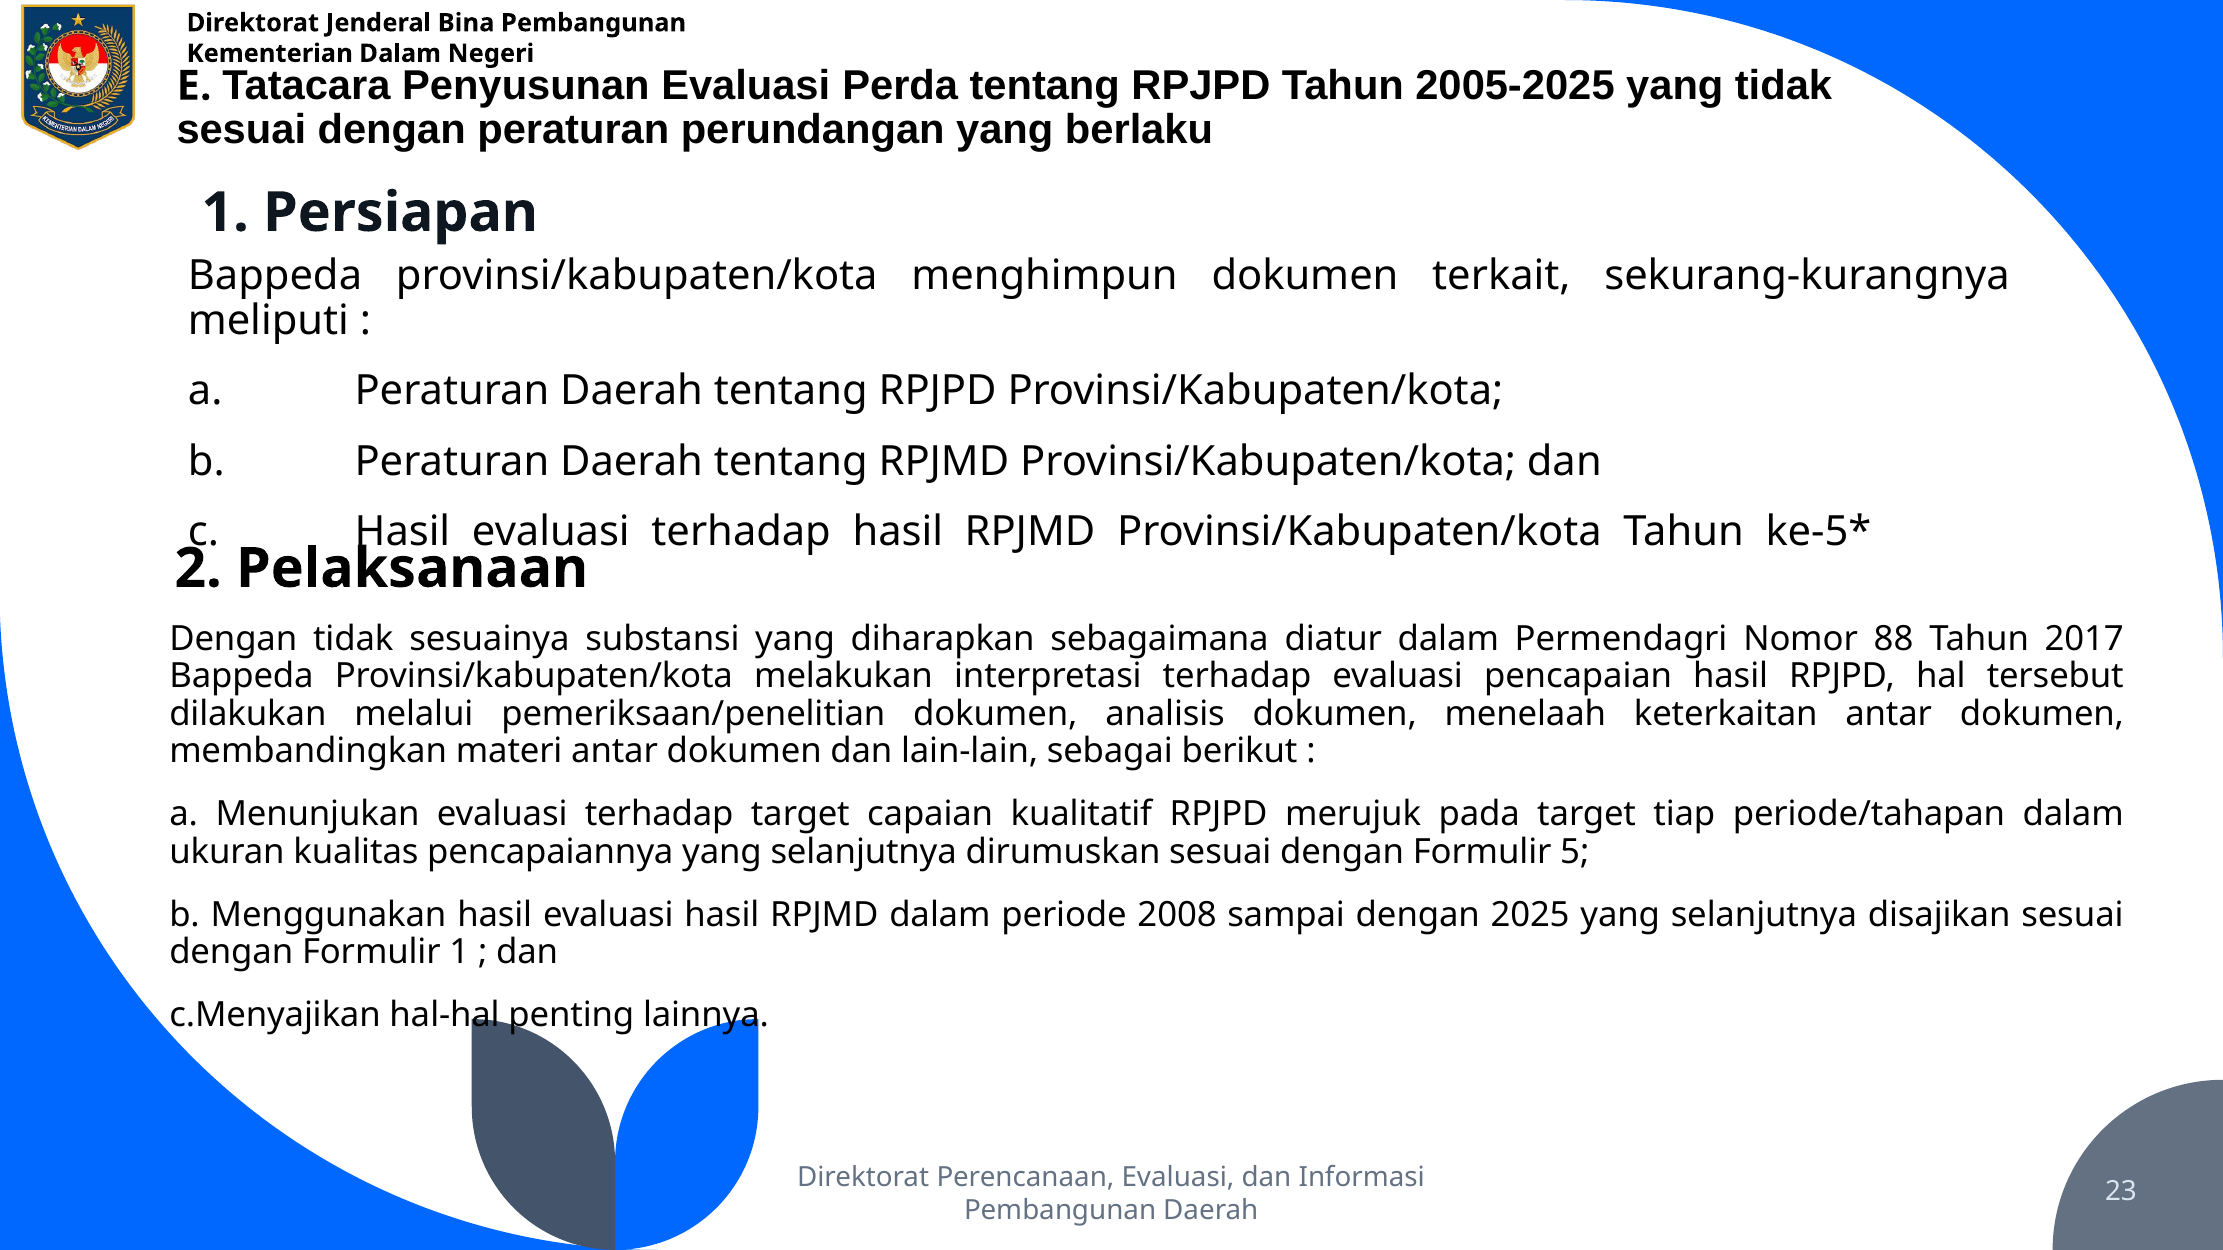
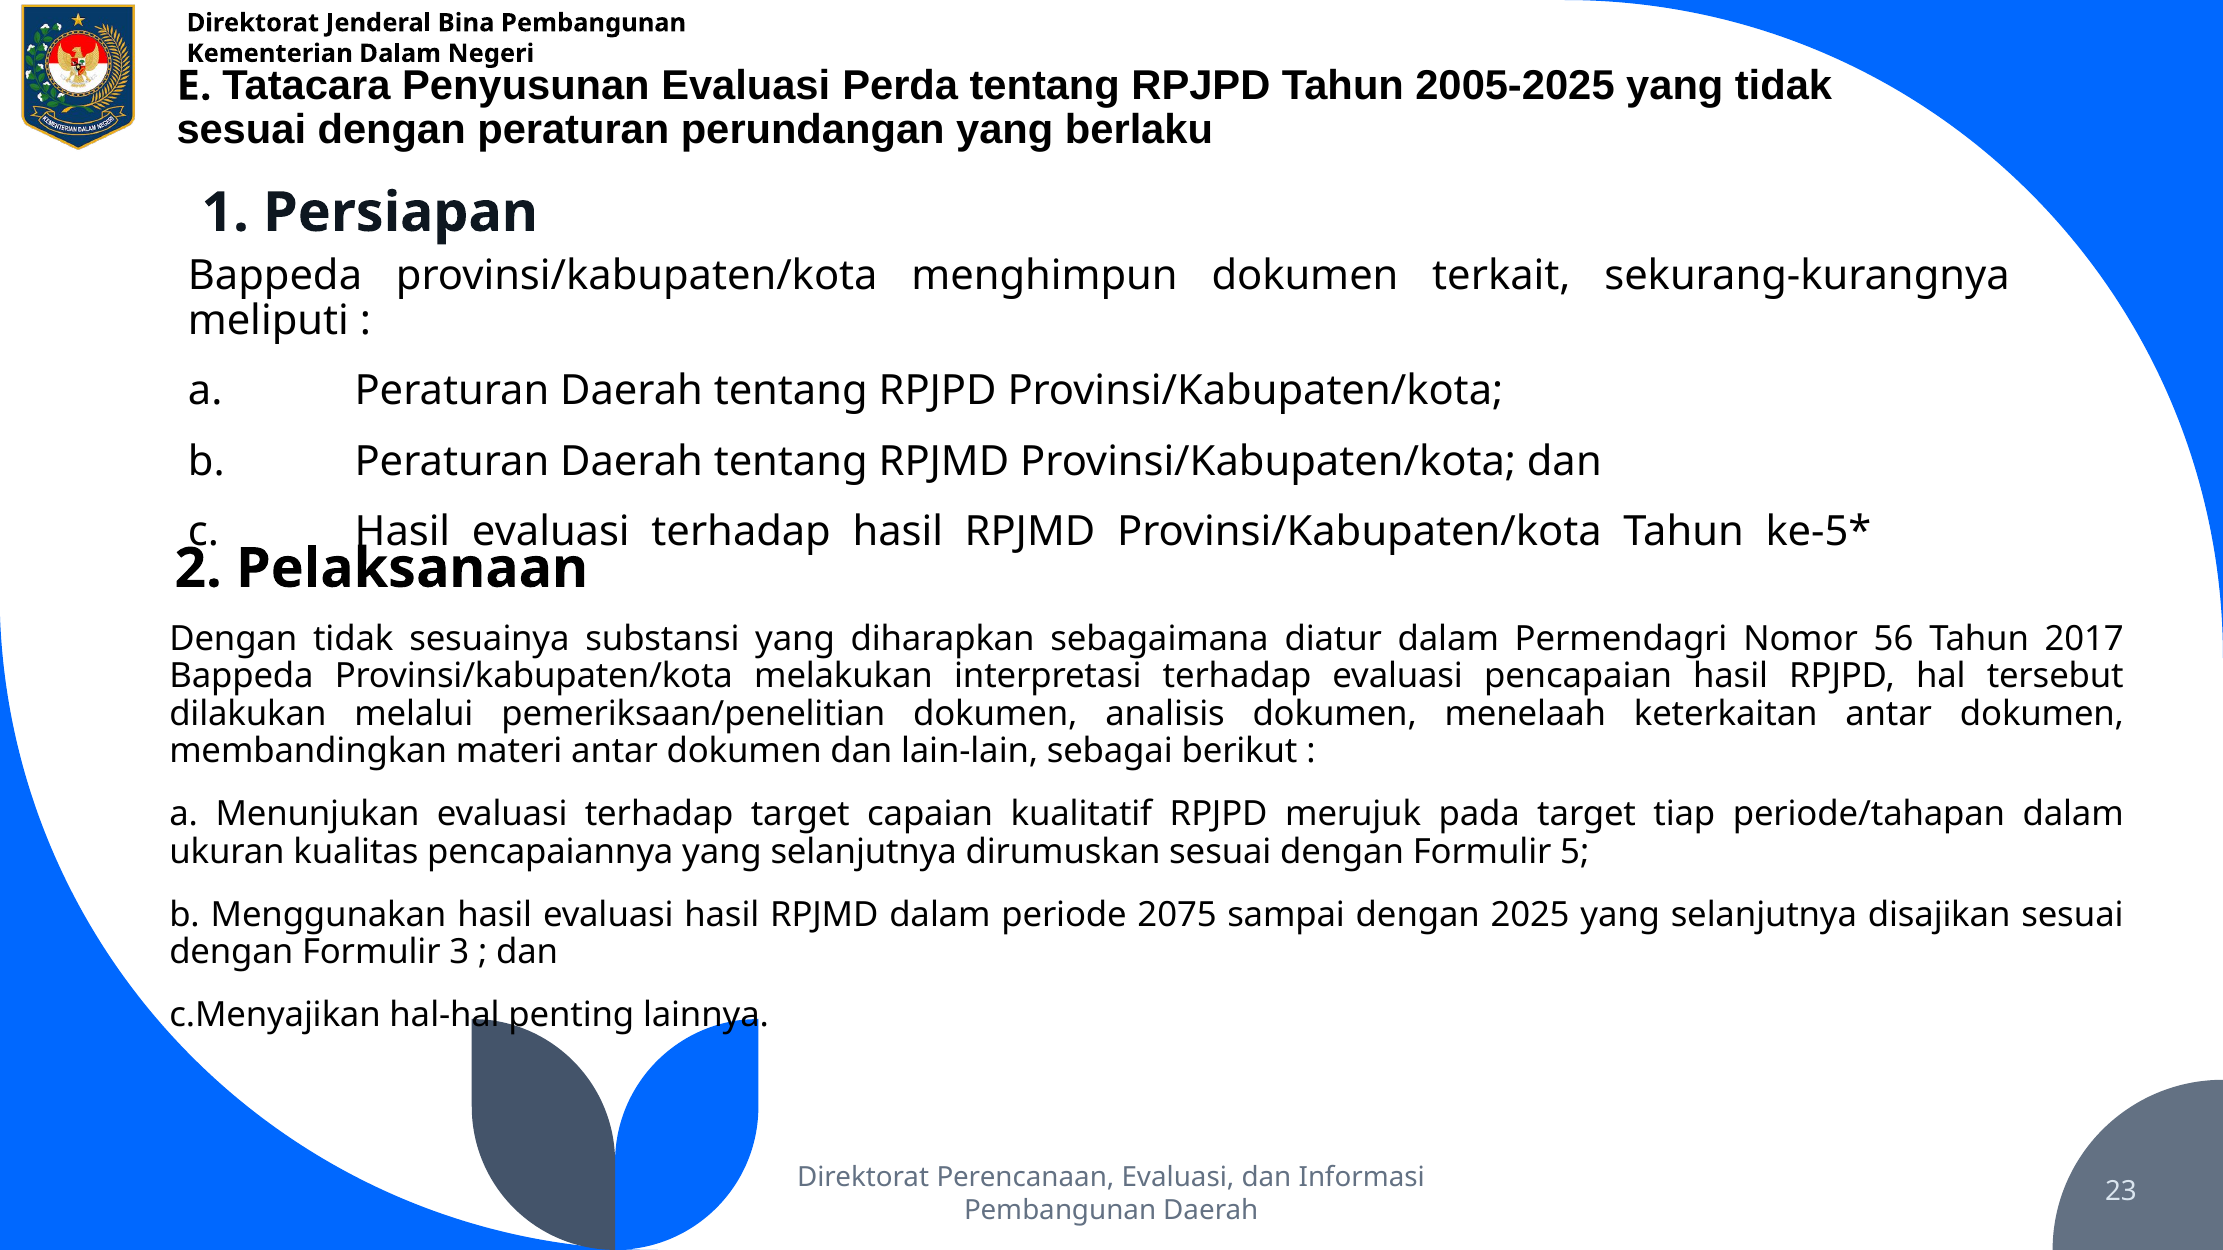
88: 88 -> 56
2008: 2008 -> 2075
Formulir 1: 1 -> 3
